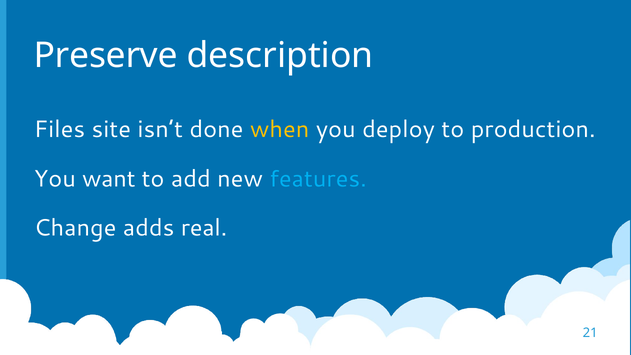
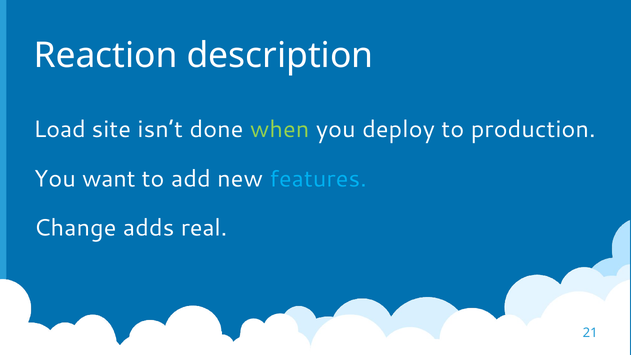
Preserve: Preserve -> Reaction
Files: Files -> Load
when colour: yellow -> light green
